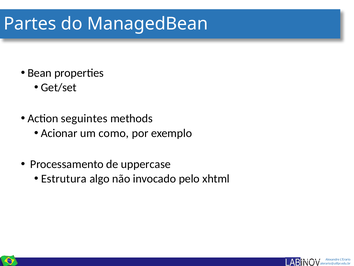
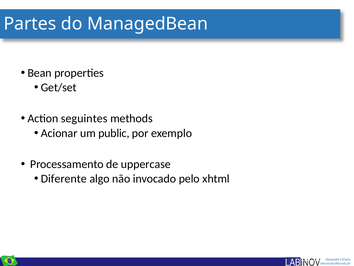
como: como -> public
Estrutura: Estrutura -> Diferente
